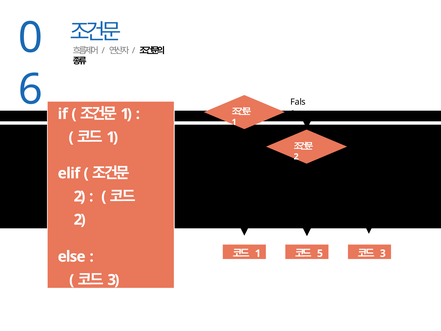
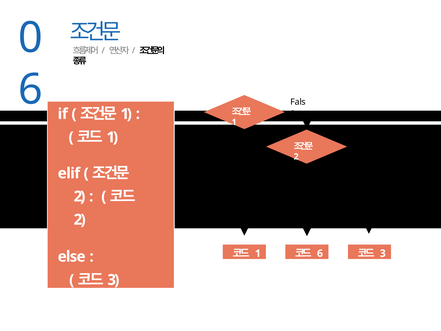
5 at (320, 253): 5 -> 6
